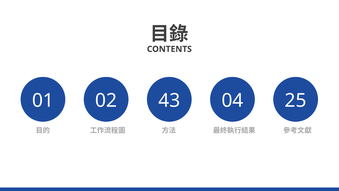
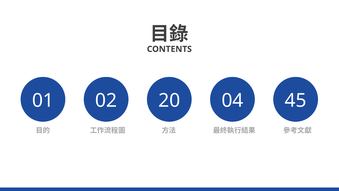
43: 43 -> 20
25: 25 -> 45
